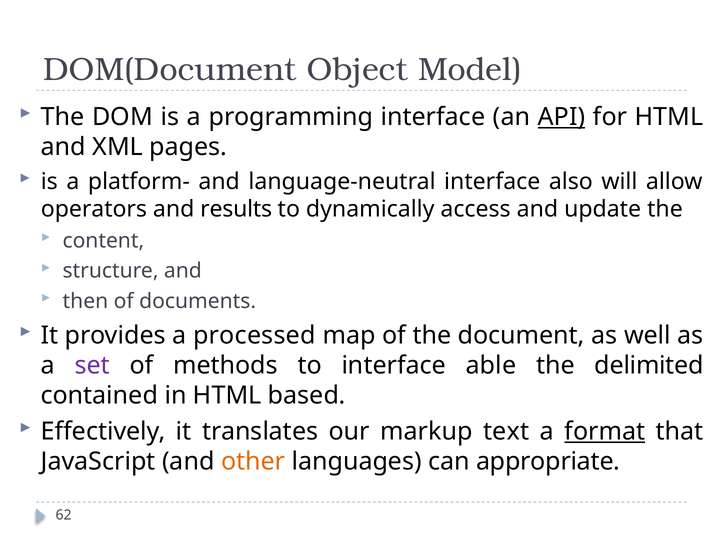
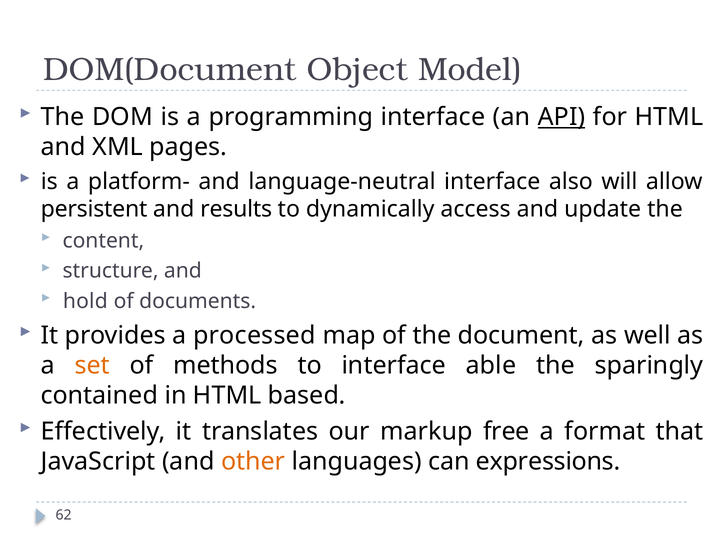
operators: operators -> persistent
then: then -> hold
set colour: purple -> orange
delimited: delimited -> sparingly
text: text -> free
format underline: present -> none
appropriate: appropriate -> expressions
